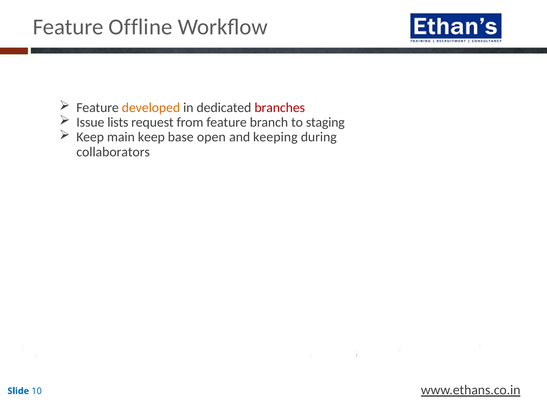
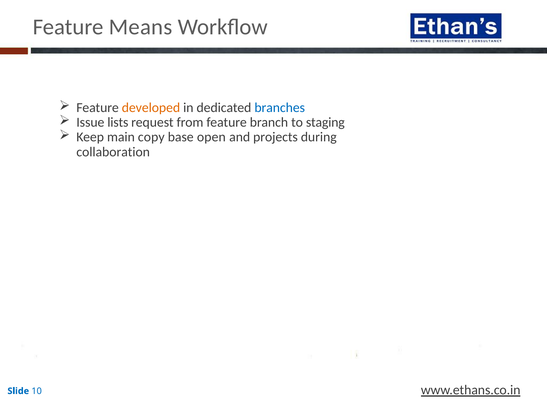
Offline: Offline -> Means
branches colour: red -> blue
main keep: keep -> copy
keeping: keeping -> projects
collaborators: collaborators -> collaboration
